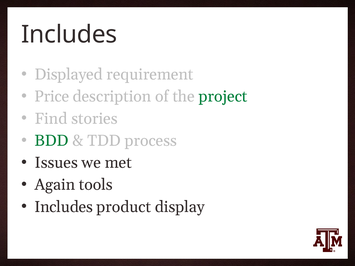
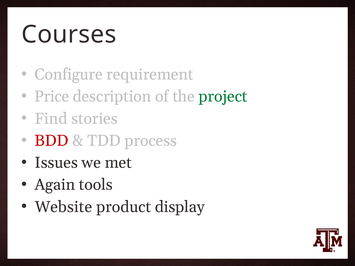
Includes at (69, 35): Includes -> Courses
Displayed: Displayed -> Configure
BDD colour: green -> red
Includes at (64, 207): Includes -> Website
